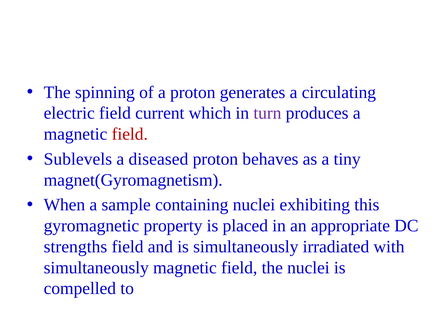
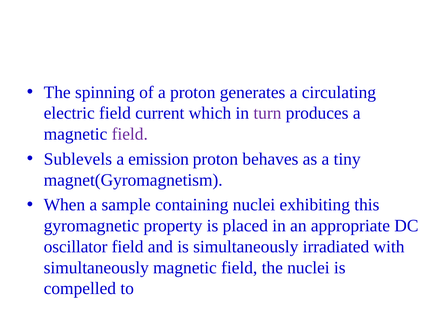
field at (130, 134) colour: red -> purple
diseased: diseased -> emission
strengths: strengths -> oscillator
